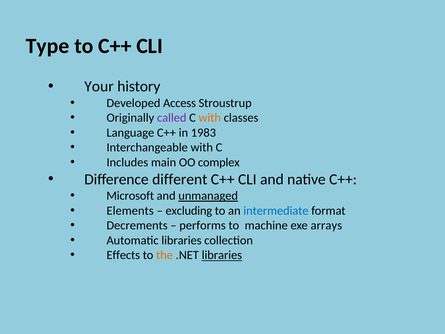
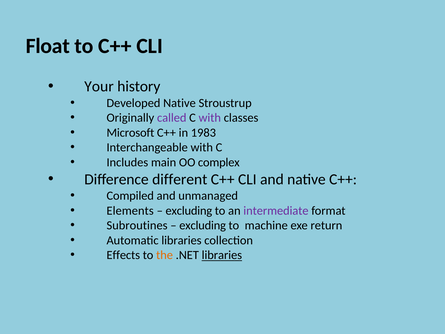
Type: Type -> Float
Developed Access: Access -> Native
with at (210, 118) colour: orange -> purple
Language: Language -> Microsoft
Microsoft: Microsoft -> Compiled
unmanaged underline: present -> none
intermediate colour: blue -> purple
Decrements: Decrements -> Subroutines
performs at (203, 225): performs -> excluding
arrays: arrays -> return
